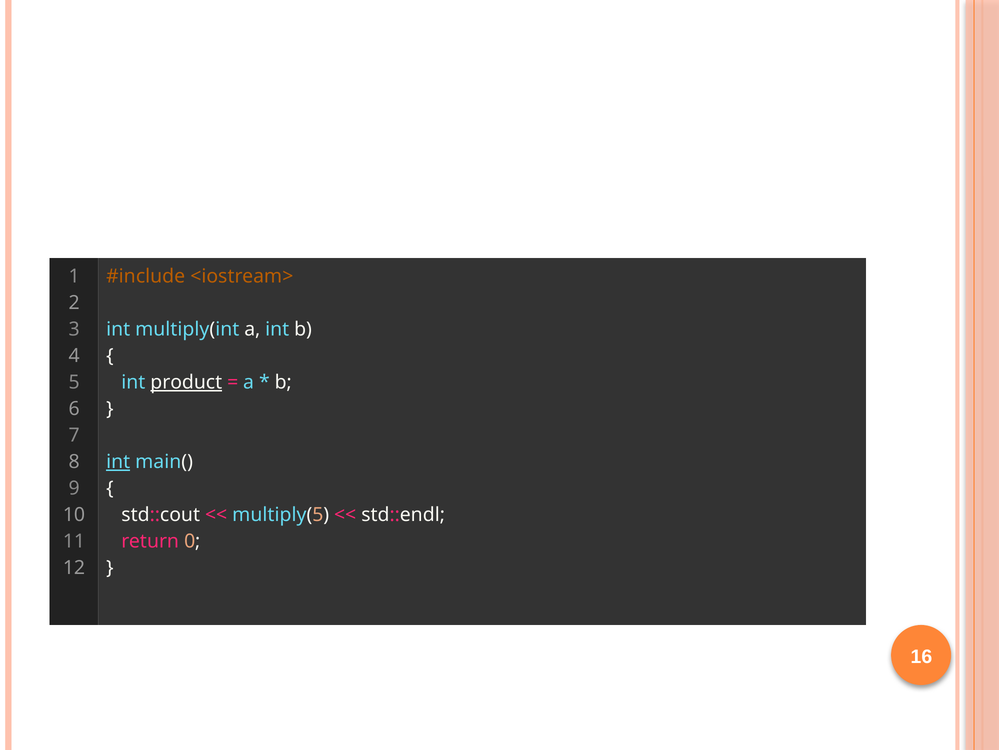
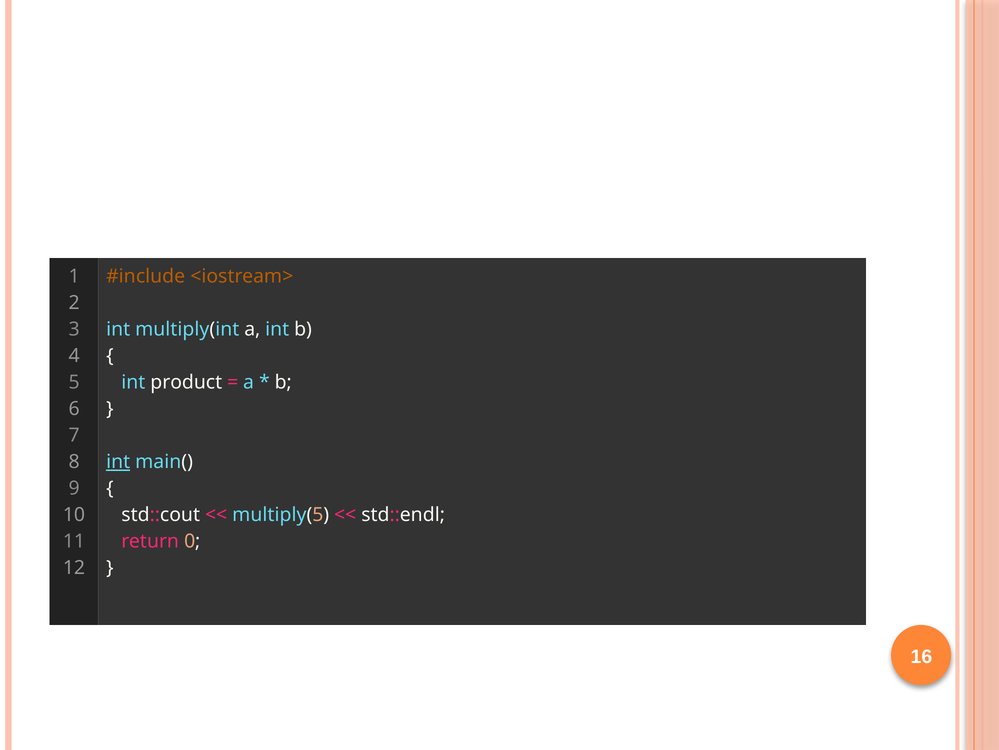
product underline: present -> none
